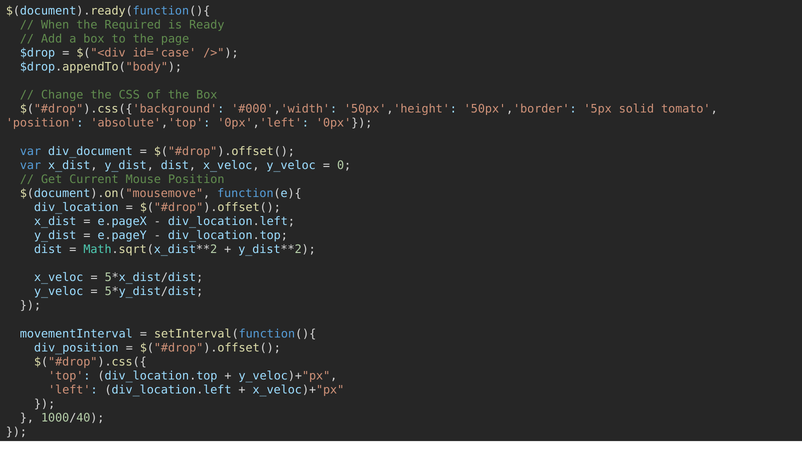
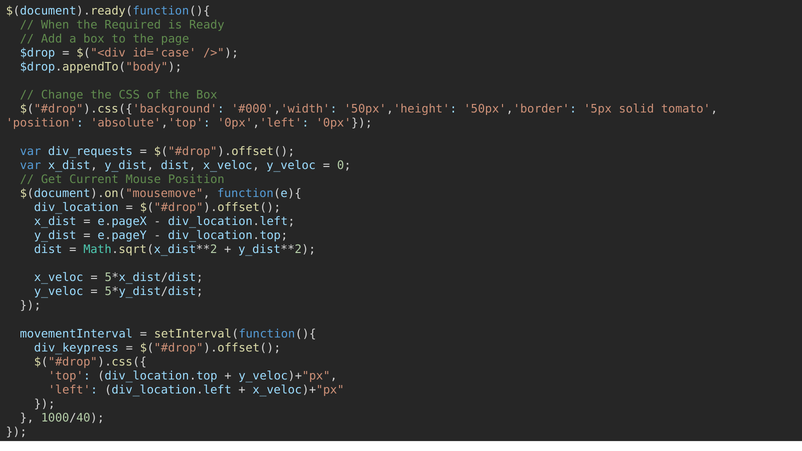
div_document: div_document -> div_requests
div_position: div_position -> div_keypress
